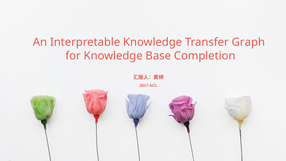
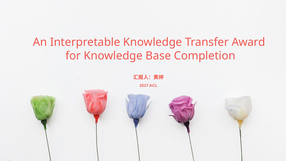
Graph: Graph -> Award
